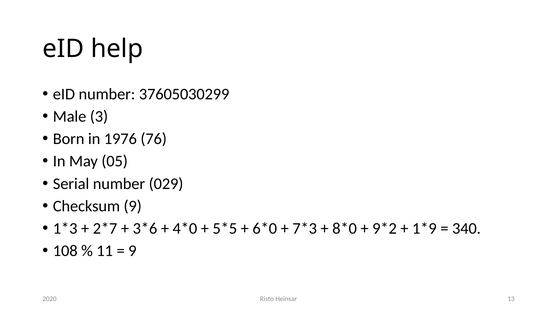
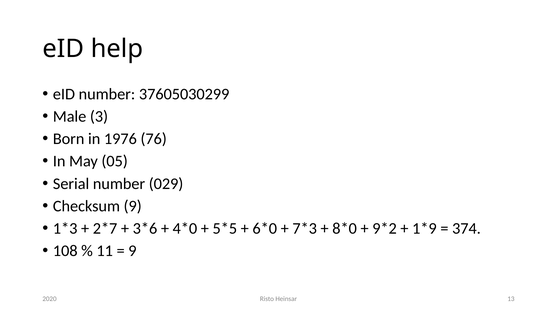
340: 340 -> 374
